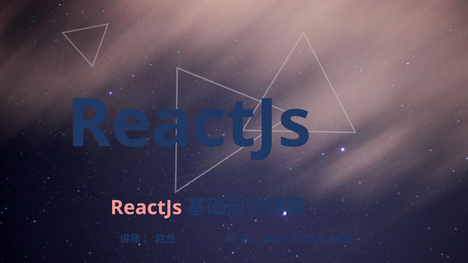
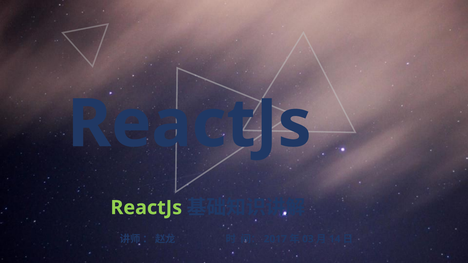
ReactJs at (146, 208) colour: pink -> light green
